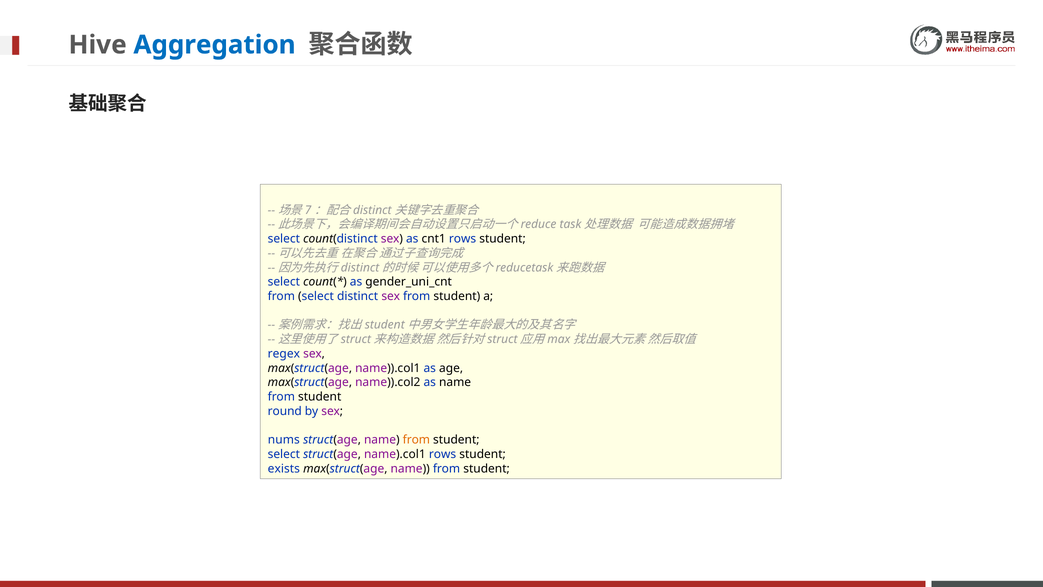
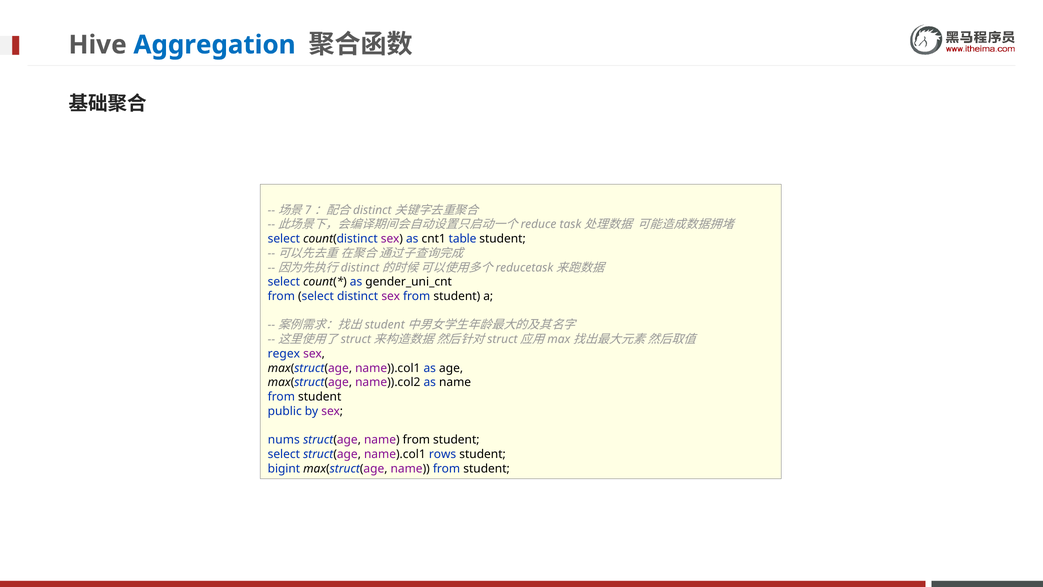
cnt1 rows: rows -> table
round: round -> public
from at (416, 440) colour: orange -> black
exists: exists -> bigint
